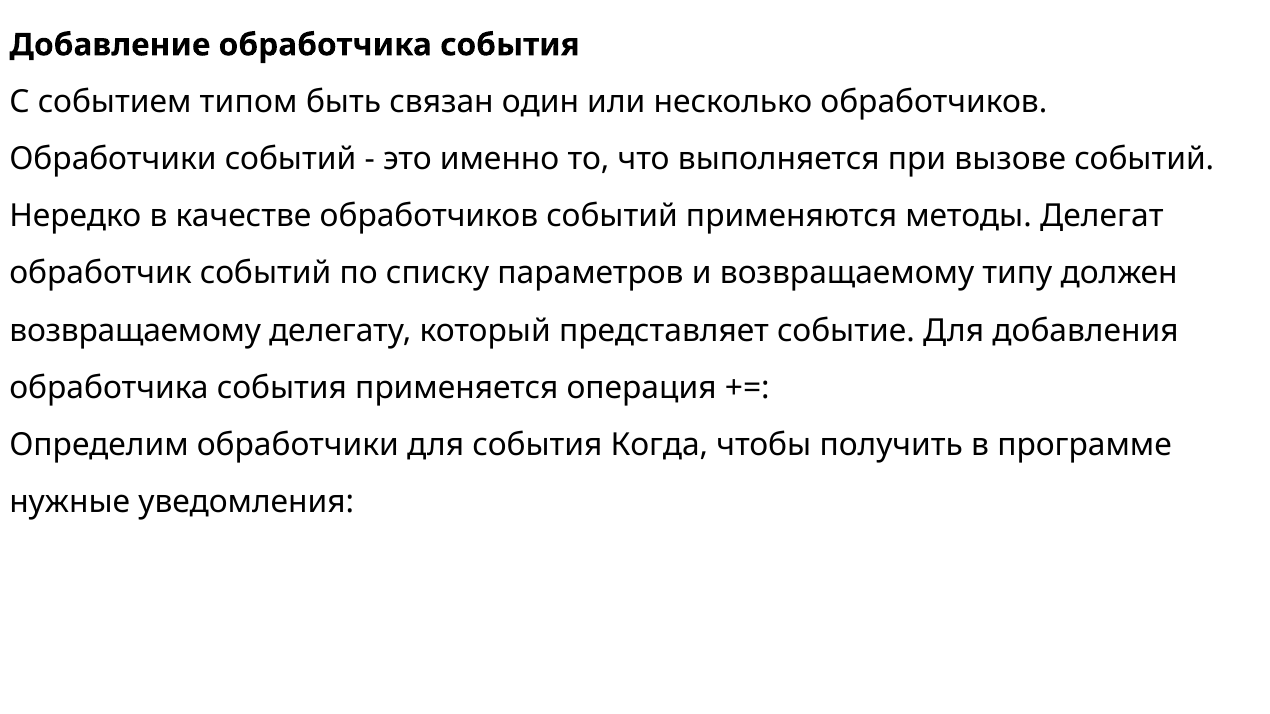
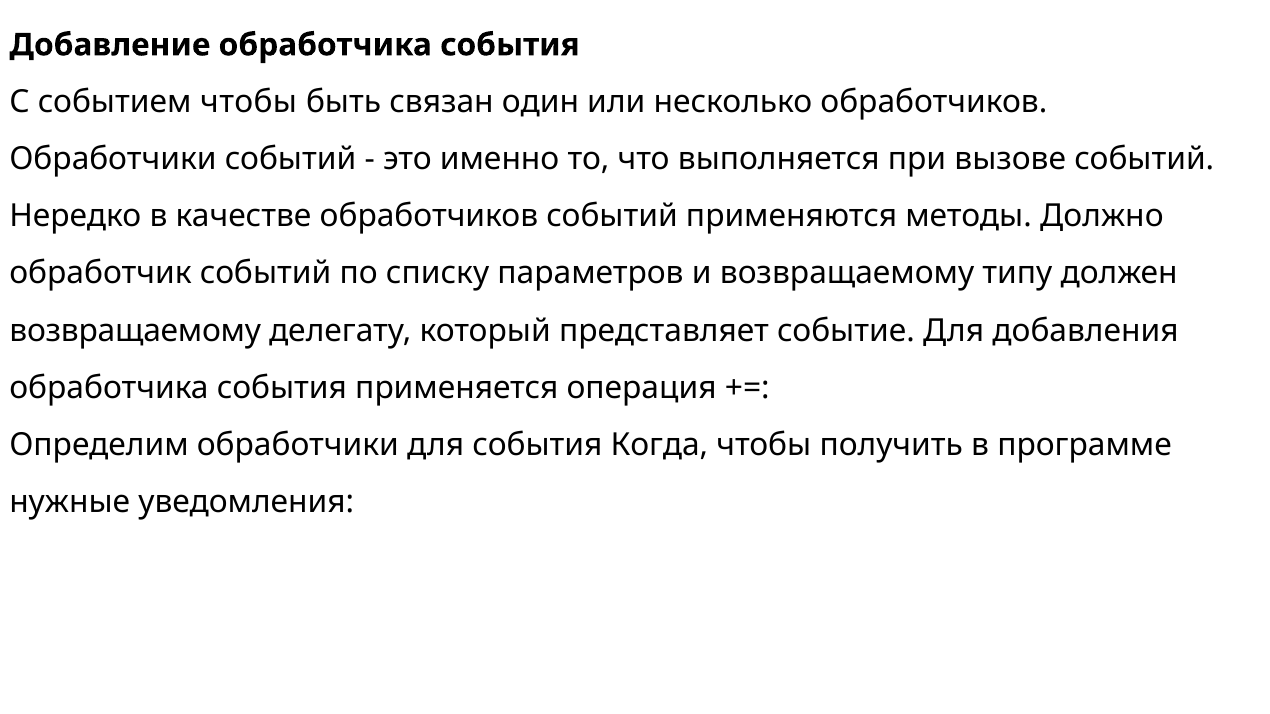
событием типом: типом -> чтобы
Делегат: Делегат -> Должно
